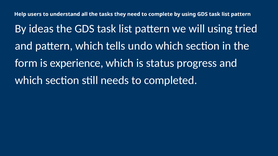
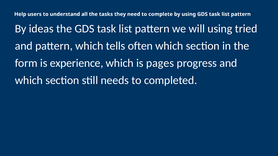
undo: undo -> often
status: status -> pages
